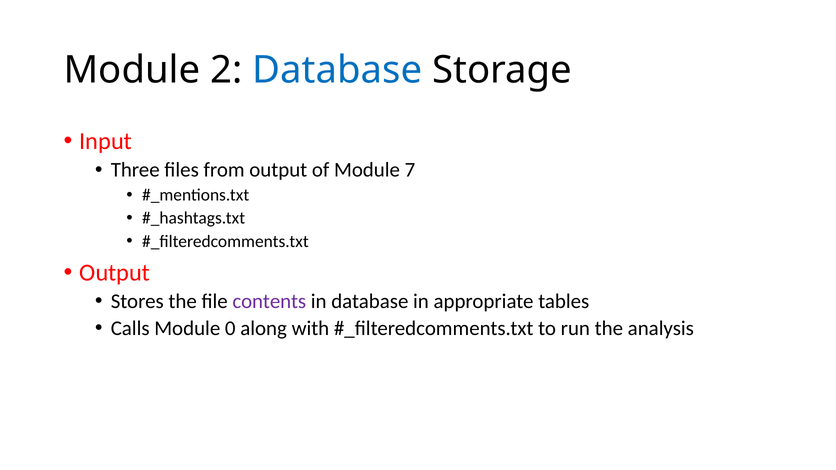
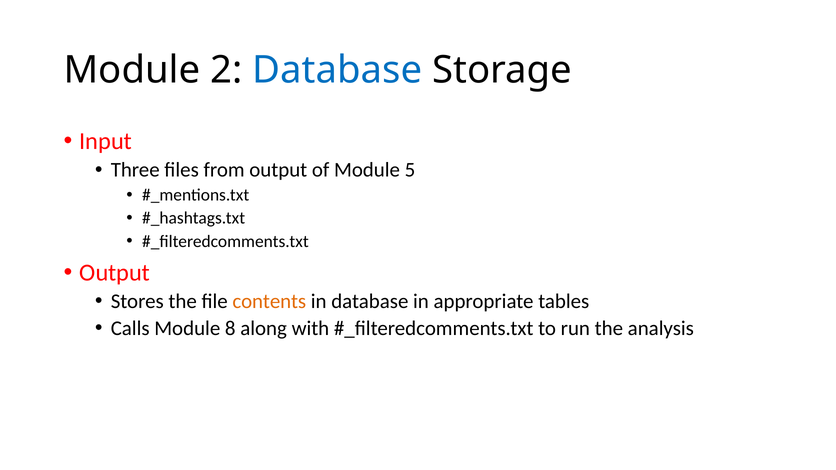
7: 7 -> 5
contents colour: purple -> orange
0: 0 -> 8
